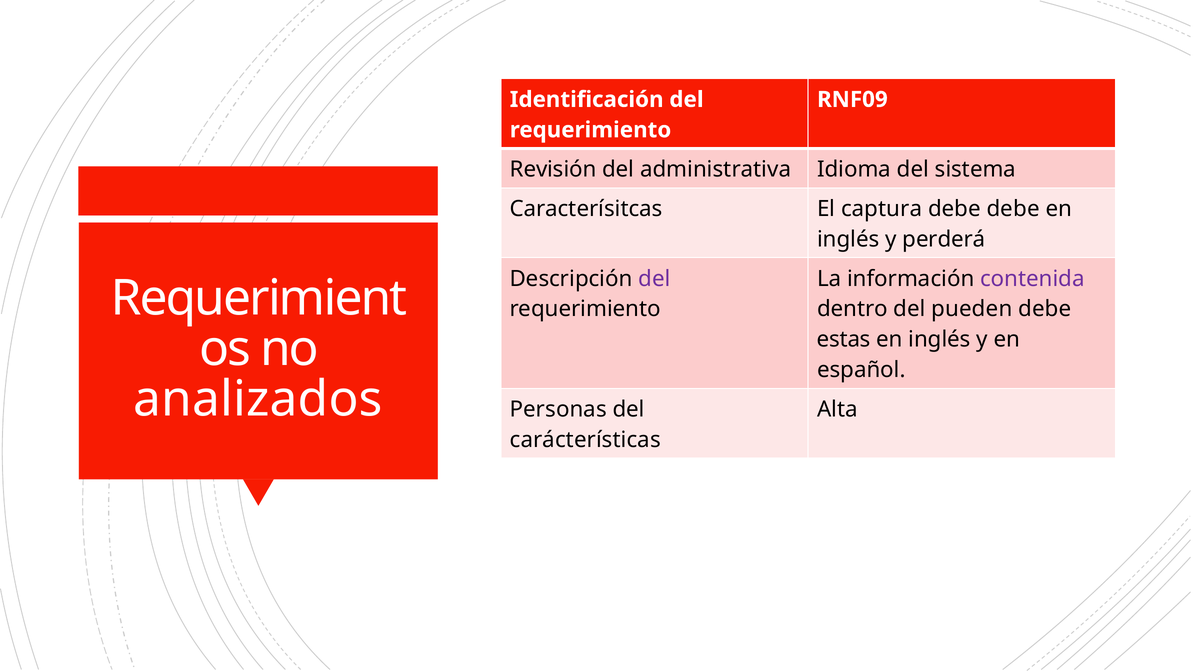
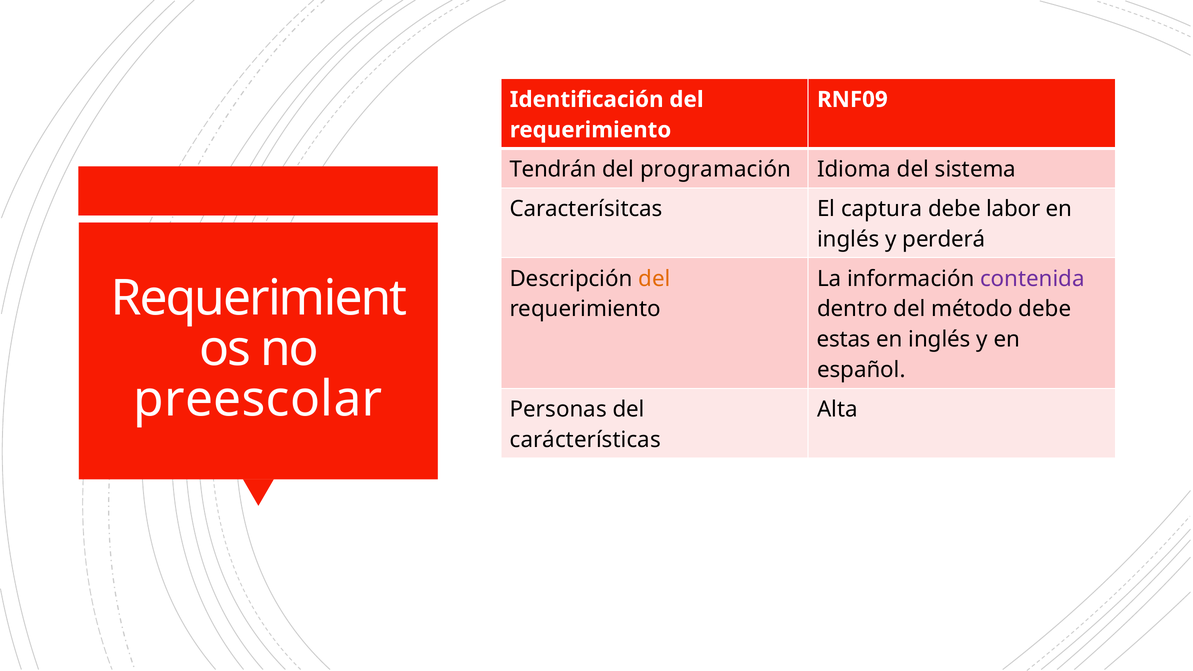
Revisión: Revisión -> Tendrán
administrativa: administrativa -> programación
debe debe: debe -> labor
del at (655, 279) colour: purple -> orange
pueden: pueden -> método
analizados: analizados -> preescolar
